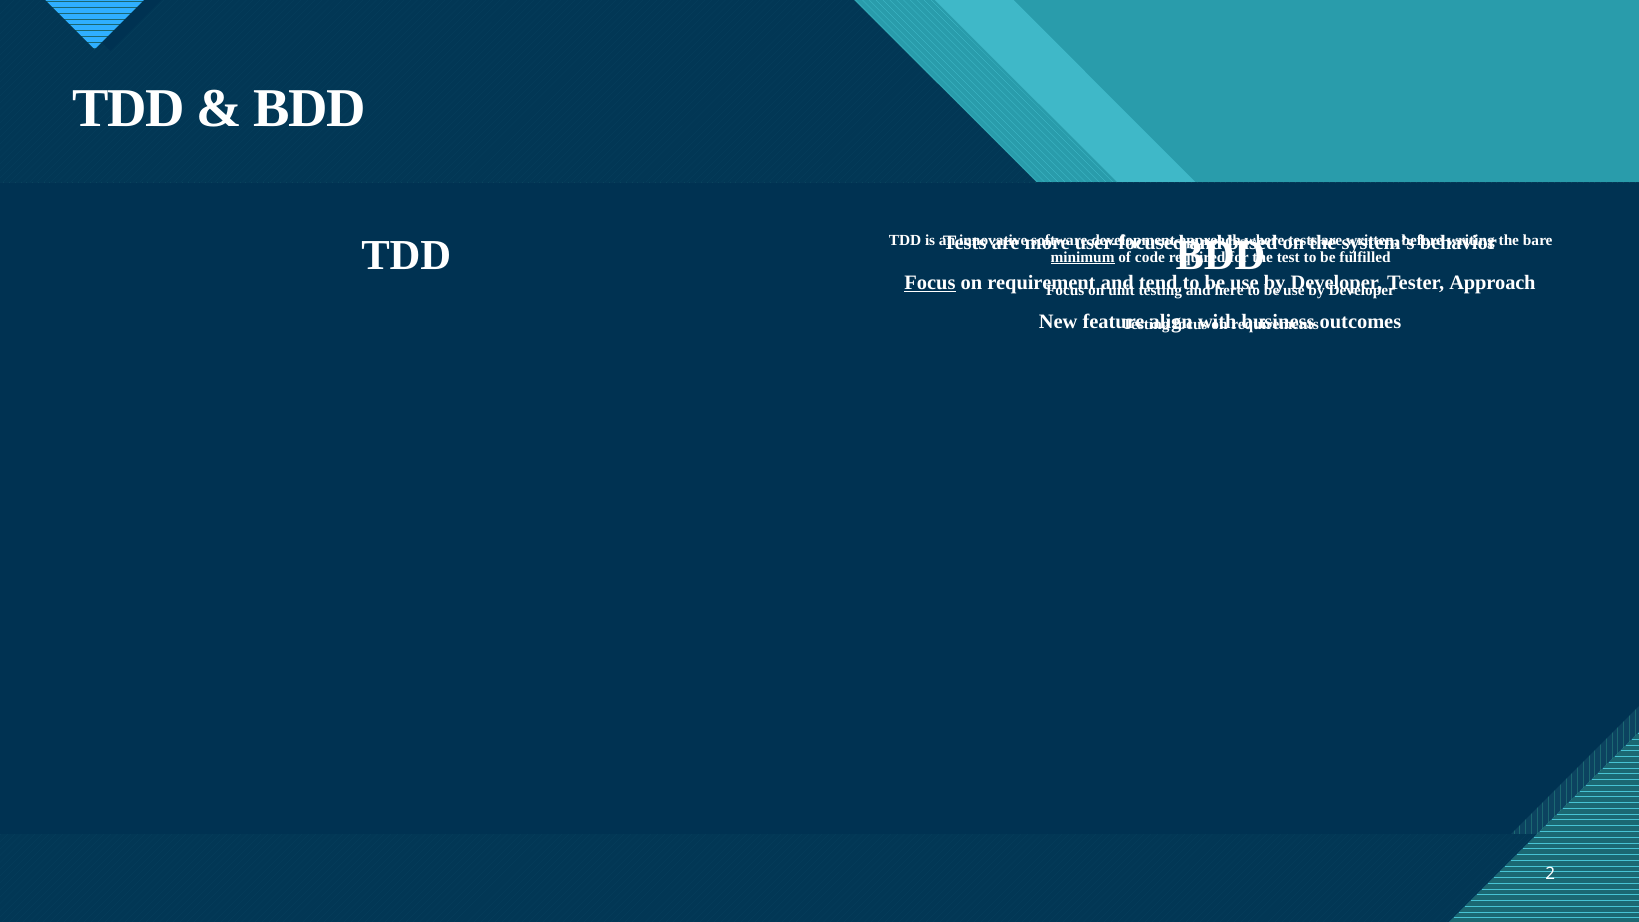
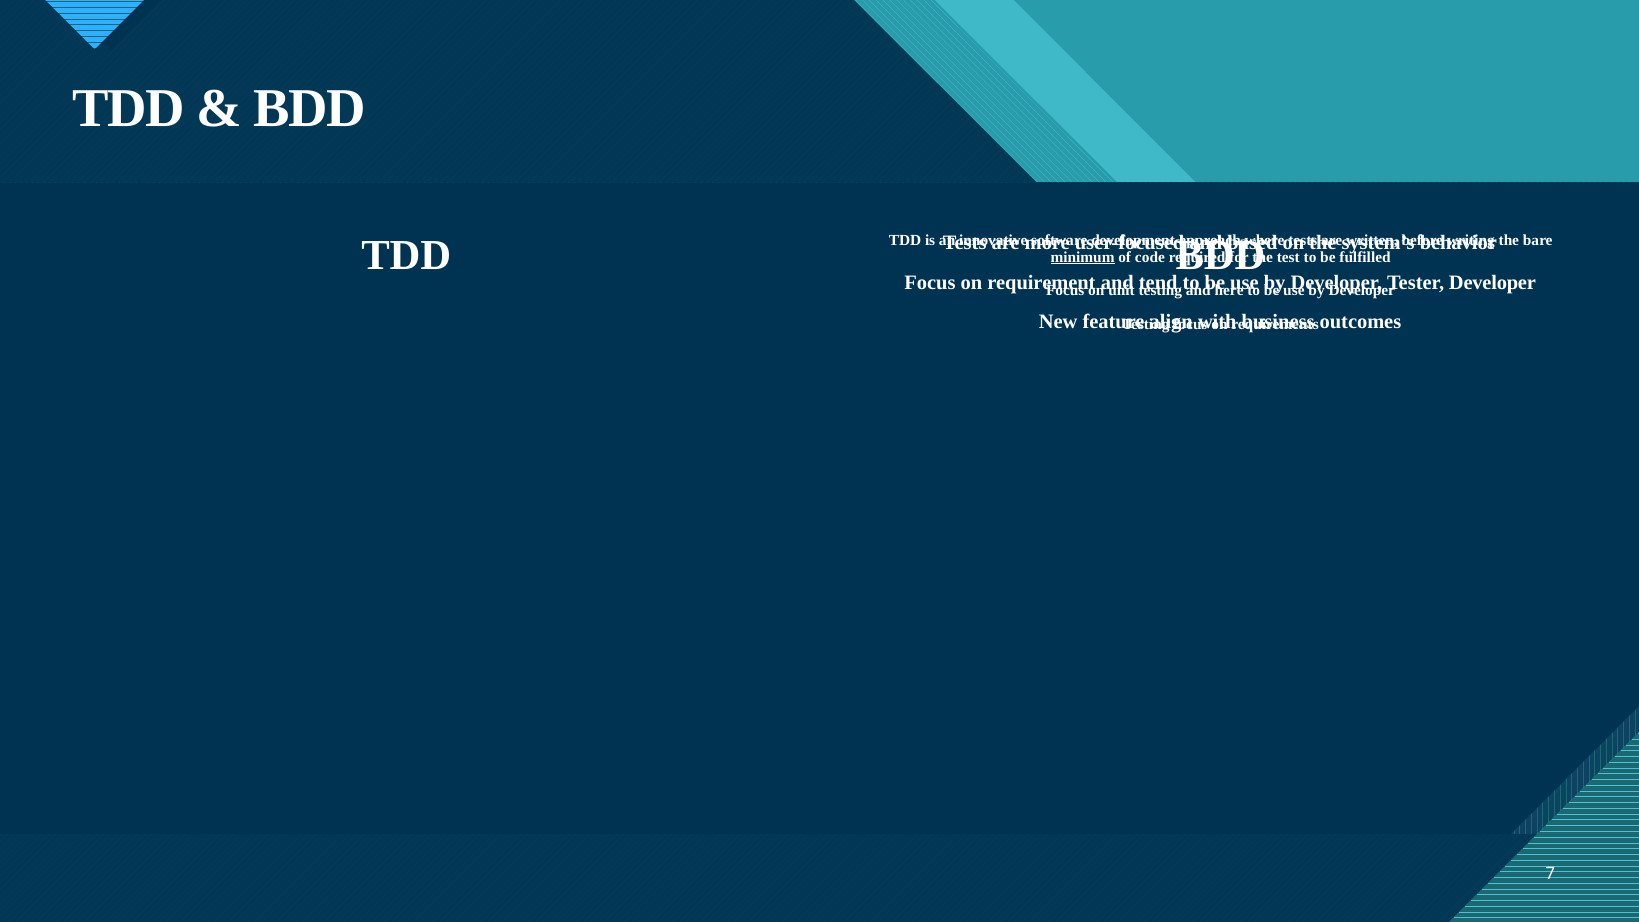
Focus at (930, 282) underline: present -> none
Tester Approach: Approach -> Developer
2: 2 -> 7
